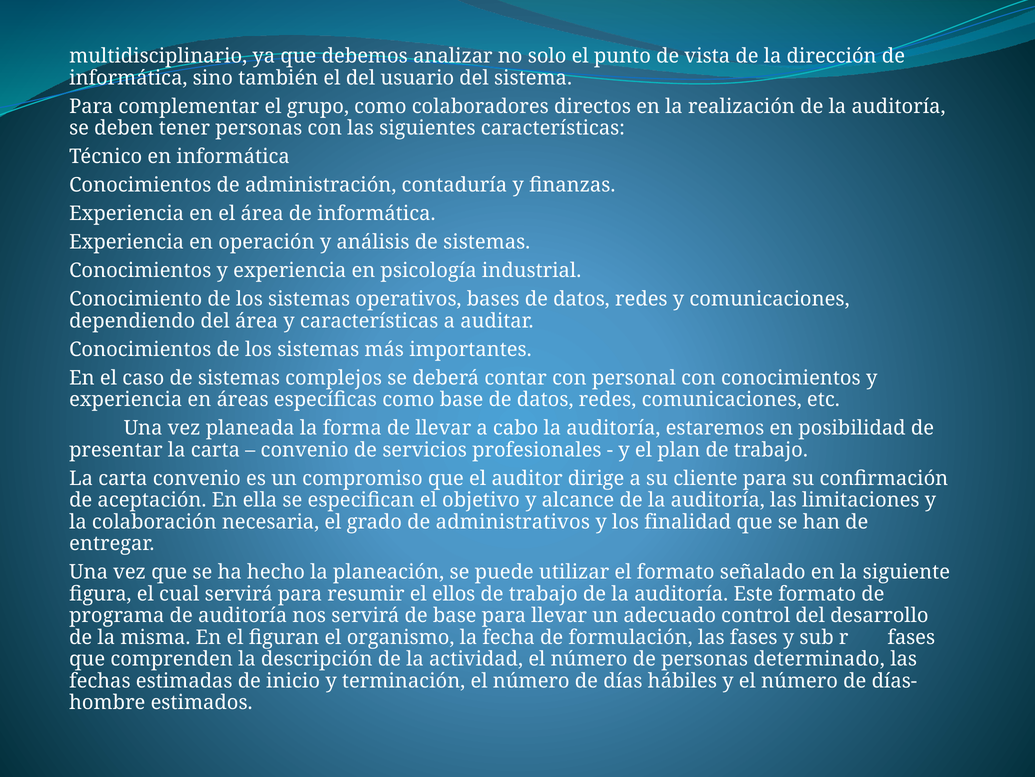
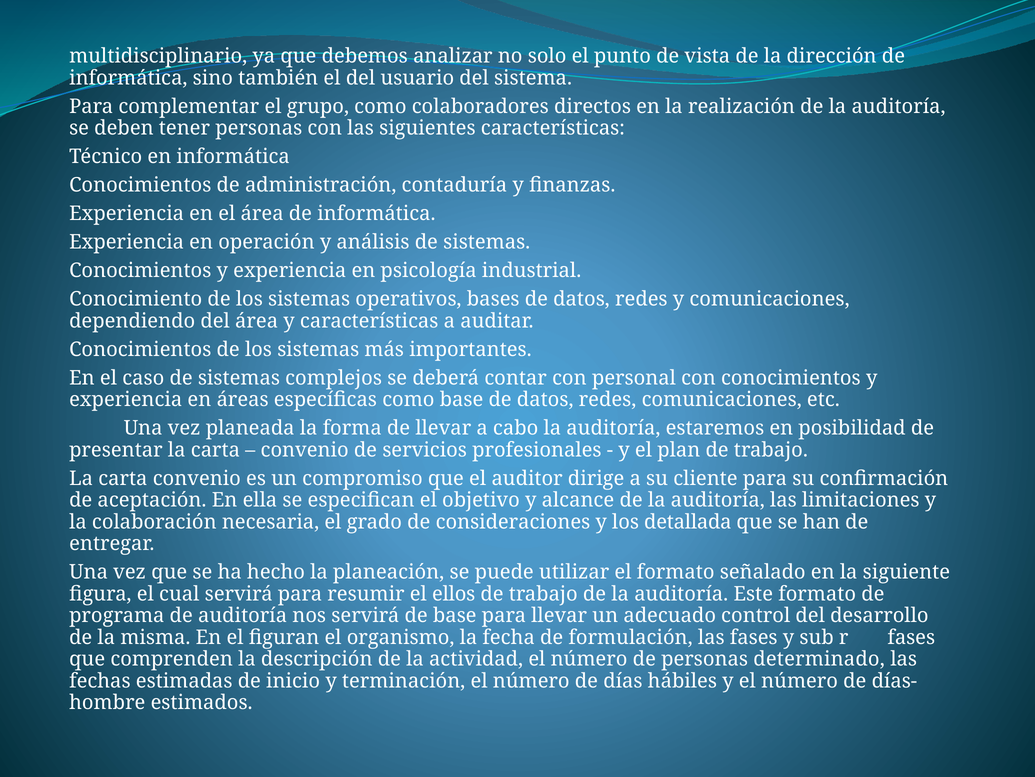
administrativos: administrativos -> consideraciones
finalidad: finalidad -> detallada
